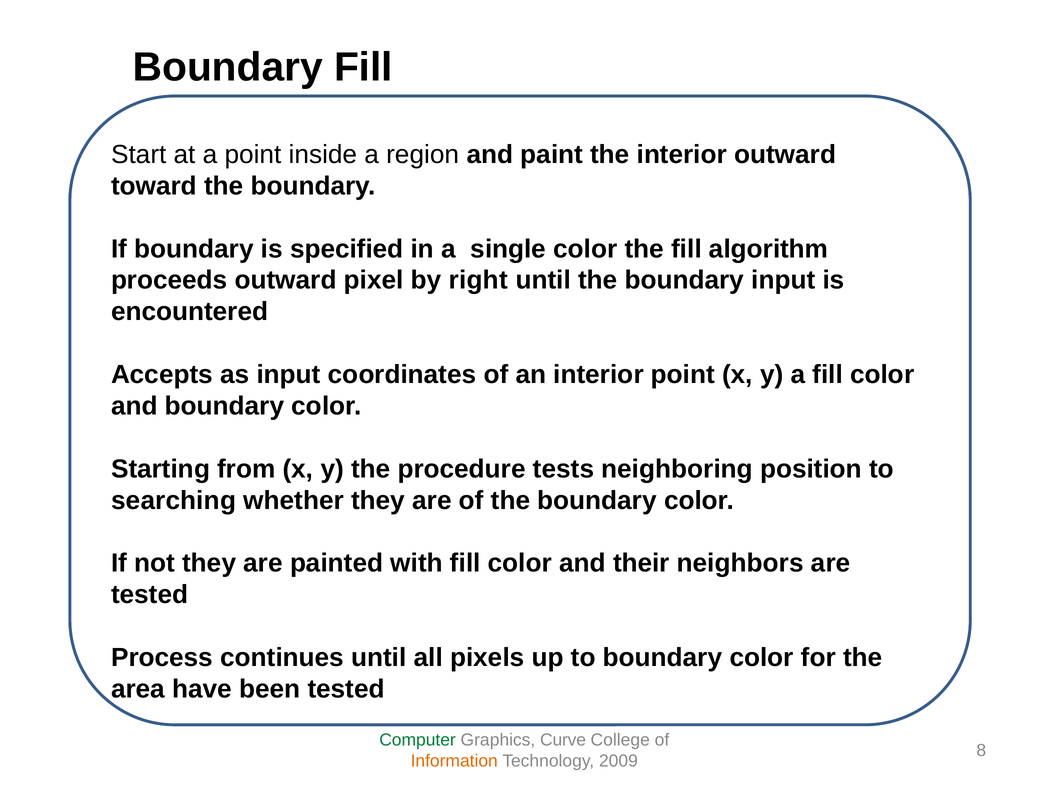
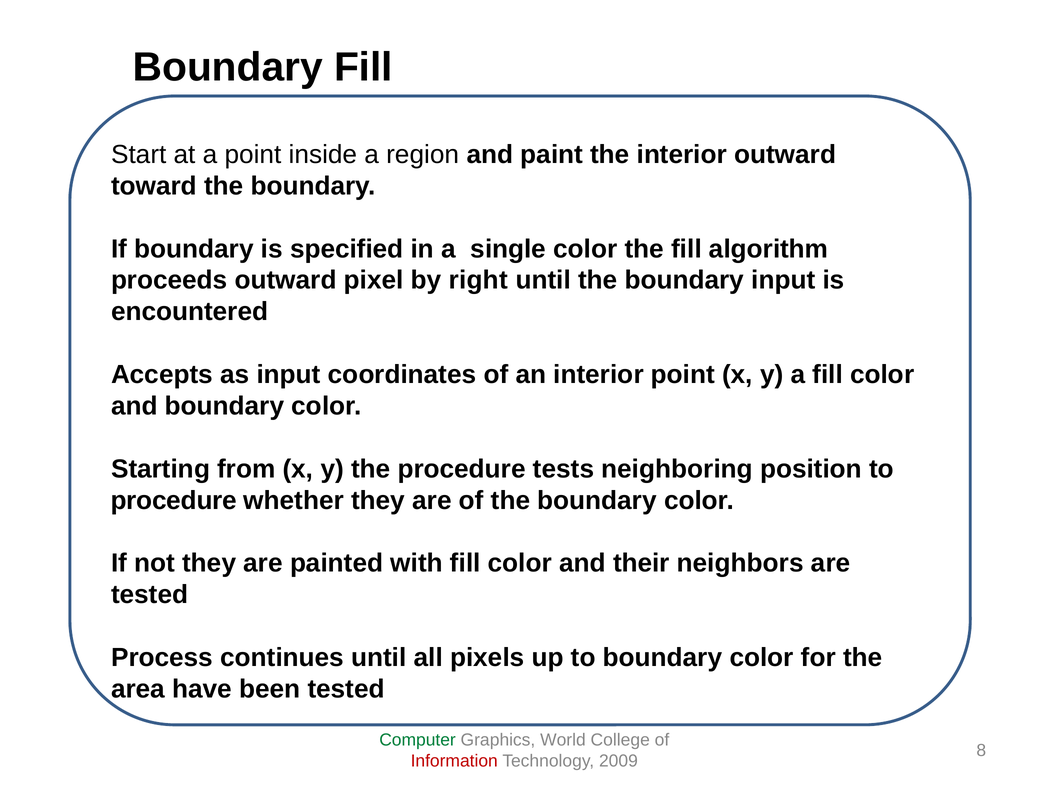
searching at (174, 501): searching -> procedure
Curve: Curve -> World
Information colour: orange -> red
